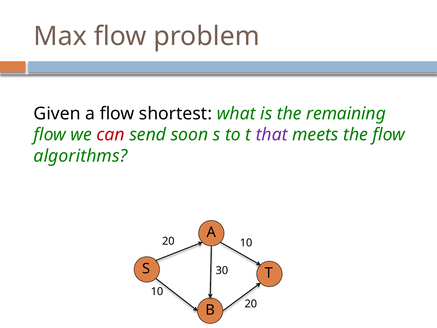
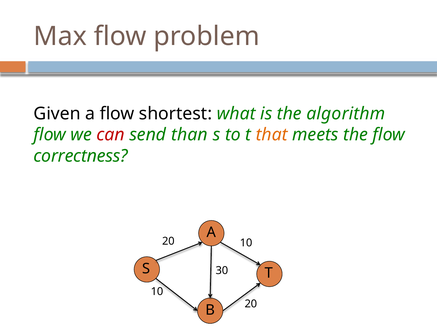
remaining: remaining -> algorithm
soon: soon -> than
that colour: purple -> orange
algorithms: algorithms -> correctness
